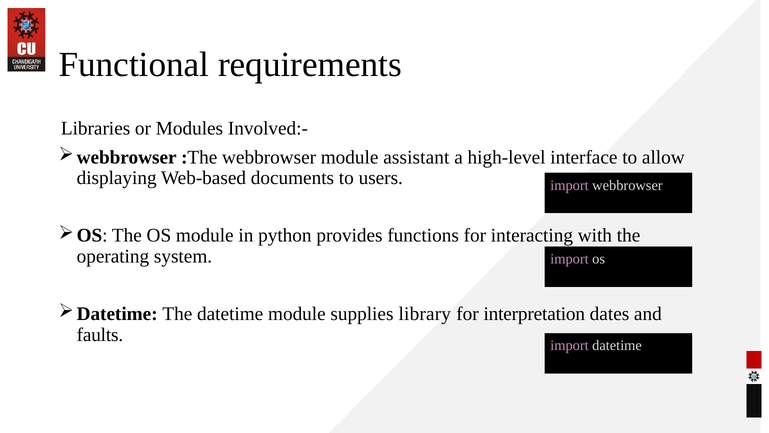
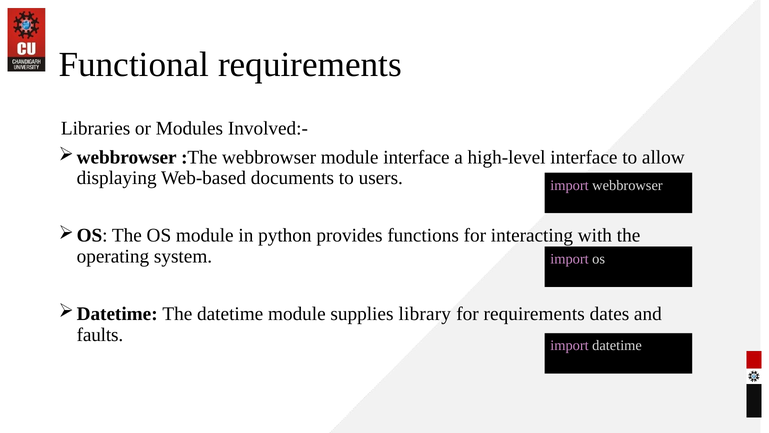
module assistant: assistant -> interface
for interpretation: interpretation -> requirements
